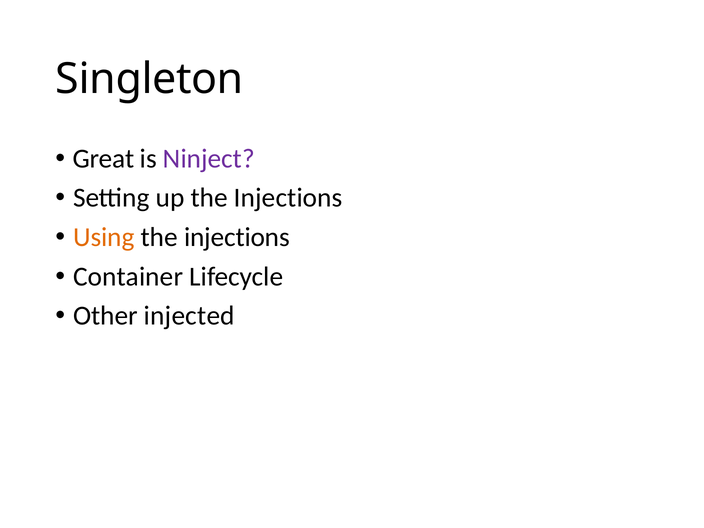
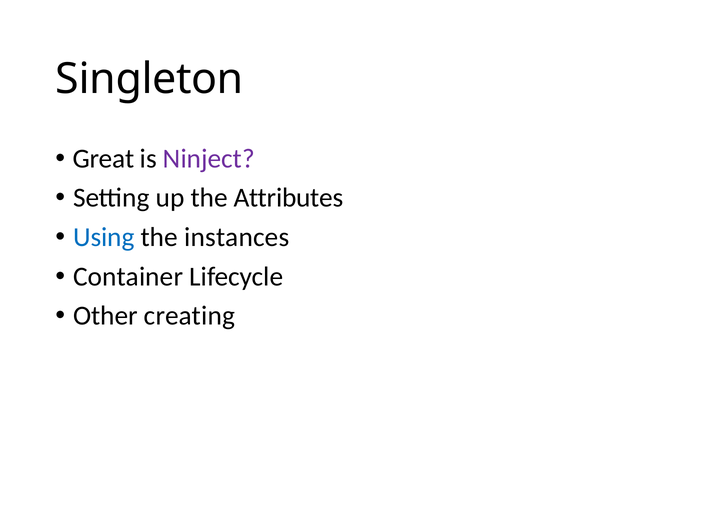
up the Injections: Injections -> Attributes
Using colour: orange -> blue
injections at (237, 237): injections -> instances
injected: injected -> creating
